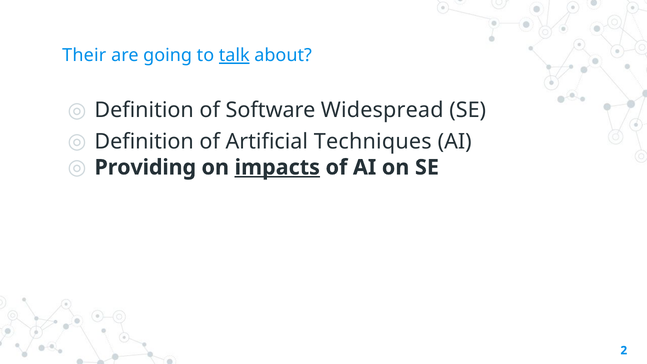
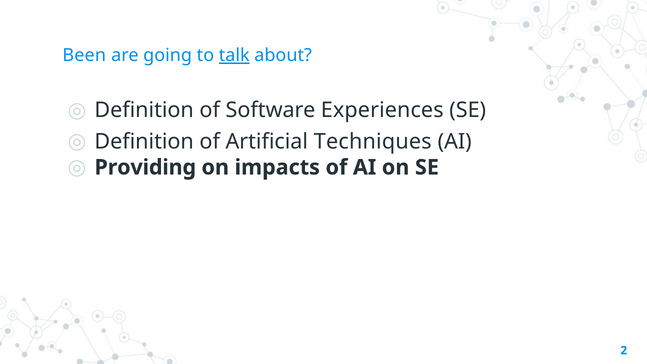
Their: Their -> Been
Widespread: Widespread -> Experiences
impacts underline: present -> none
